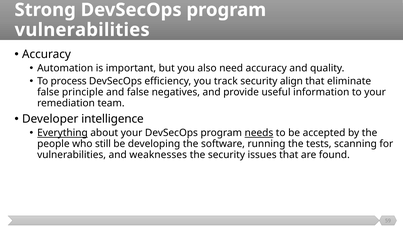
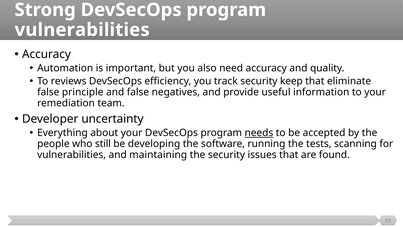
process: process -> reviews
align: align -> keep
intelligence: intelligence -> uncertainty
Everything underline: present -> none
weaknesses: weaknesses -> maintaining
